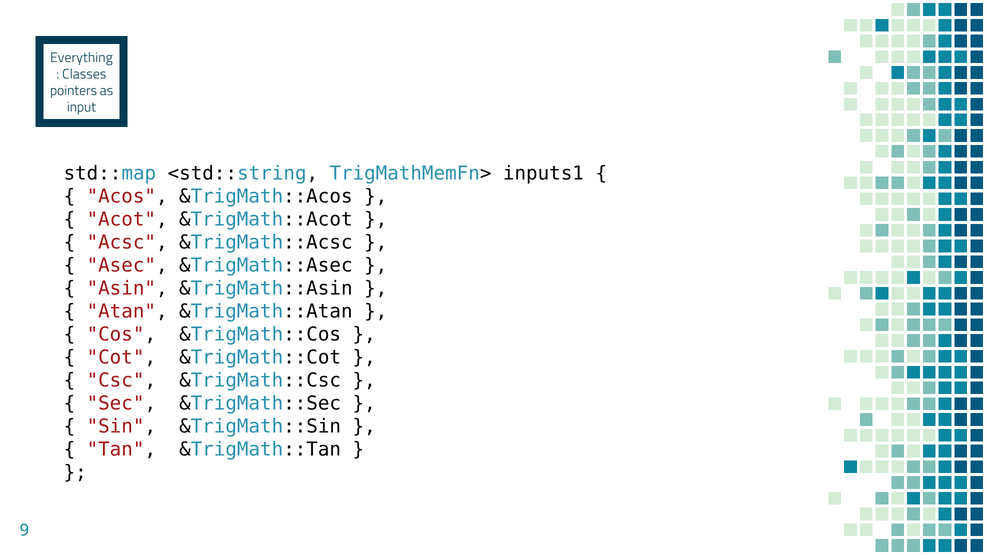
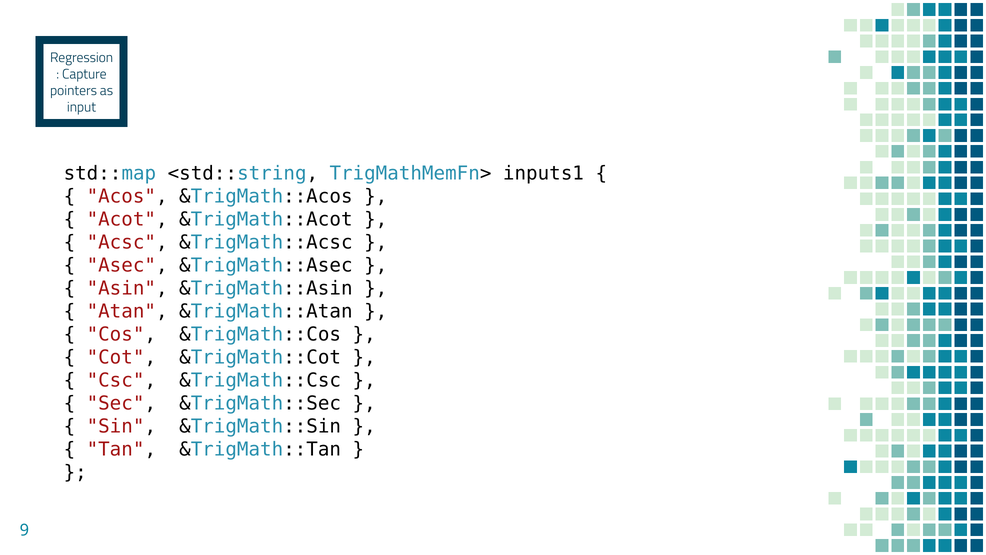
Everything: Everything -> Regression
Classes: Classes -> Capture
